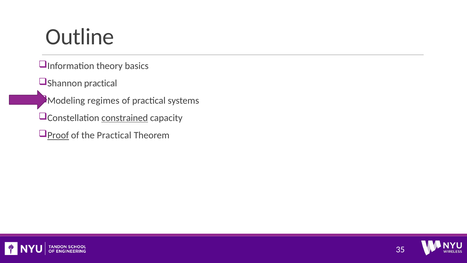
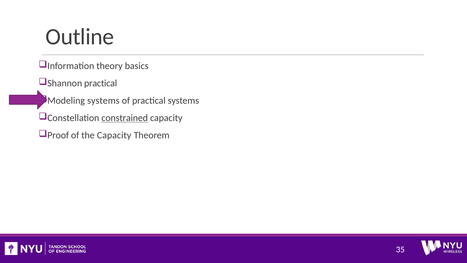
Modeling regimes: regimes -> systems
Proof underline: present -> none
the Practical: Practical -> Capacity
